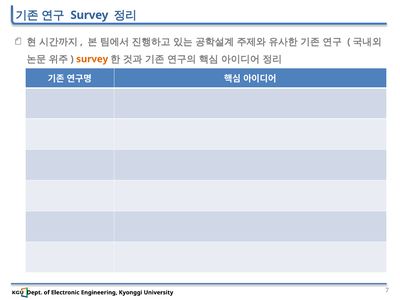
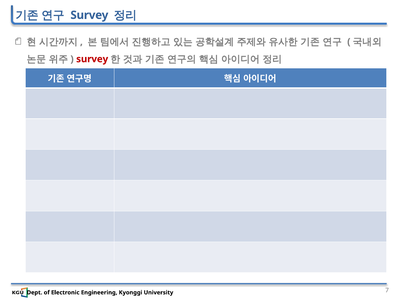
survey at (92, 59) colour: orange -> red
